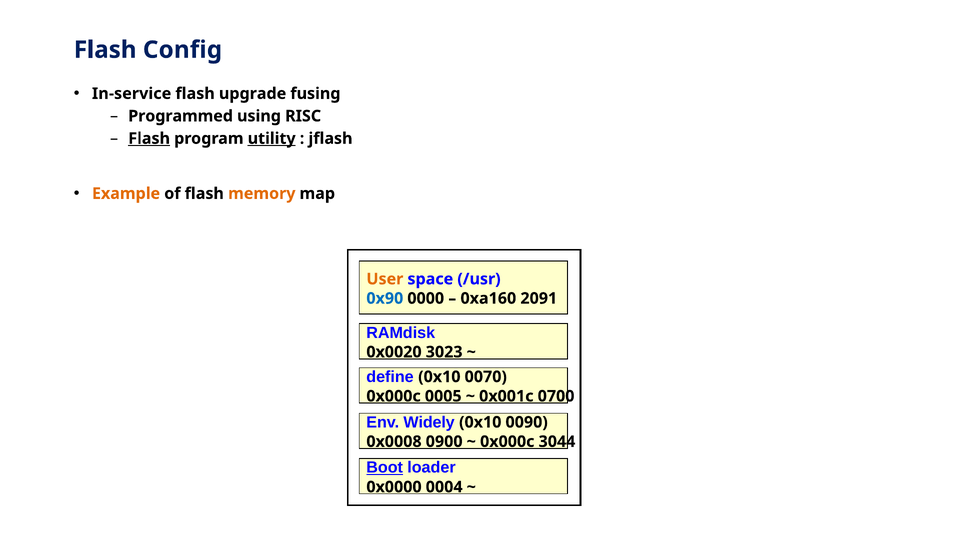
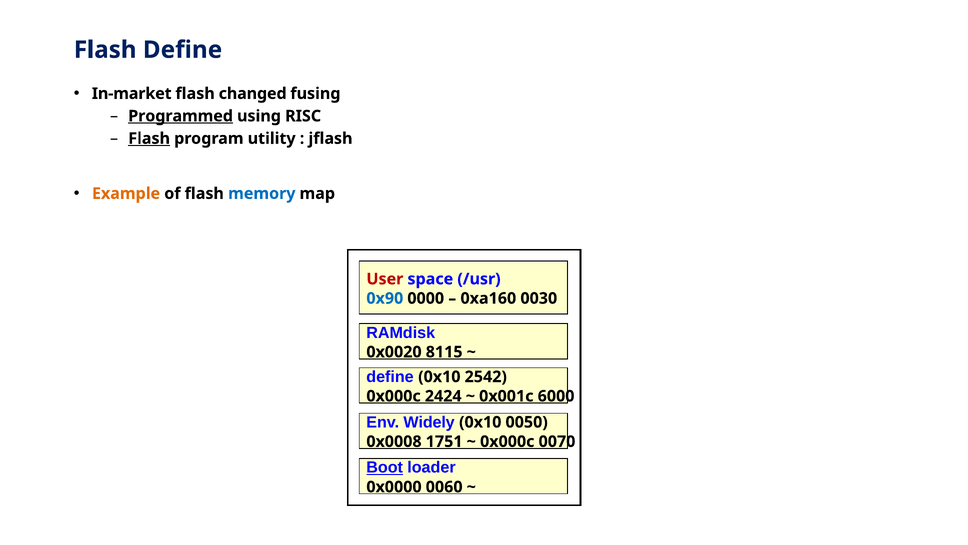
Flash Config: Config -> Define
In-service: In-service -> In-market
upgrade: upgrade -> changed
Programmed underline: none -> present
utility underline: present -> none
memory colour: orange -> blue
User colour: orange -> red
2091: 2091 -> 0030
3023: 3023 -> 8115
0070: 0070 -> 2542
0005: 0005 -> 2424
0700: 0700 -> 6000
0090: 0090 -> 0050
0900: 0900 -> 1751
3044: 3044 -> 0070
0004: 0004 -> 0060
